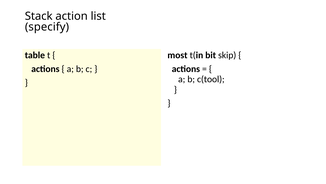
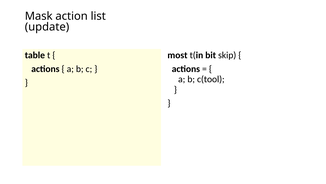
Stack: Stack -> Mask
specify: specify -> update
